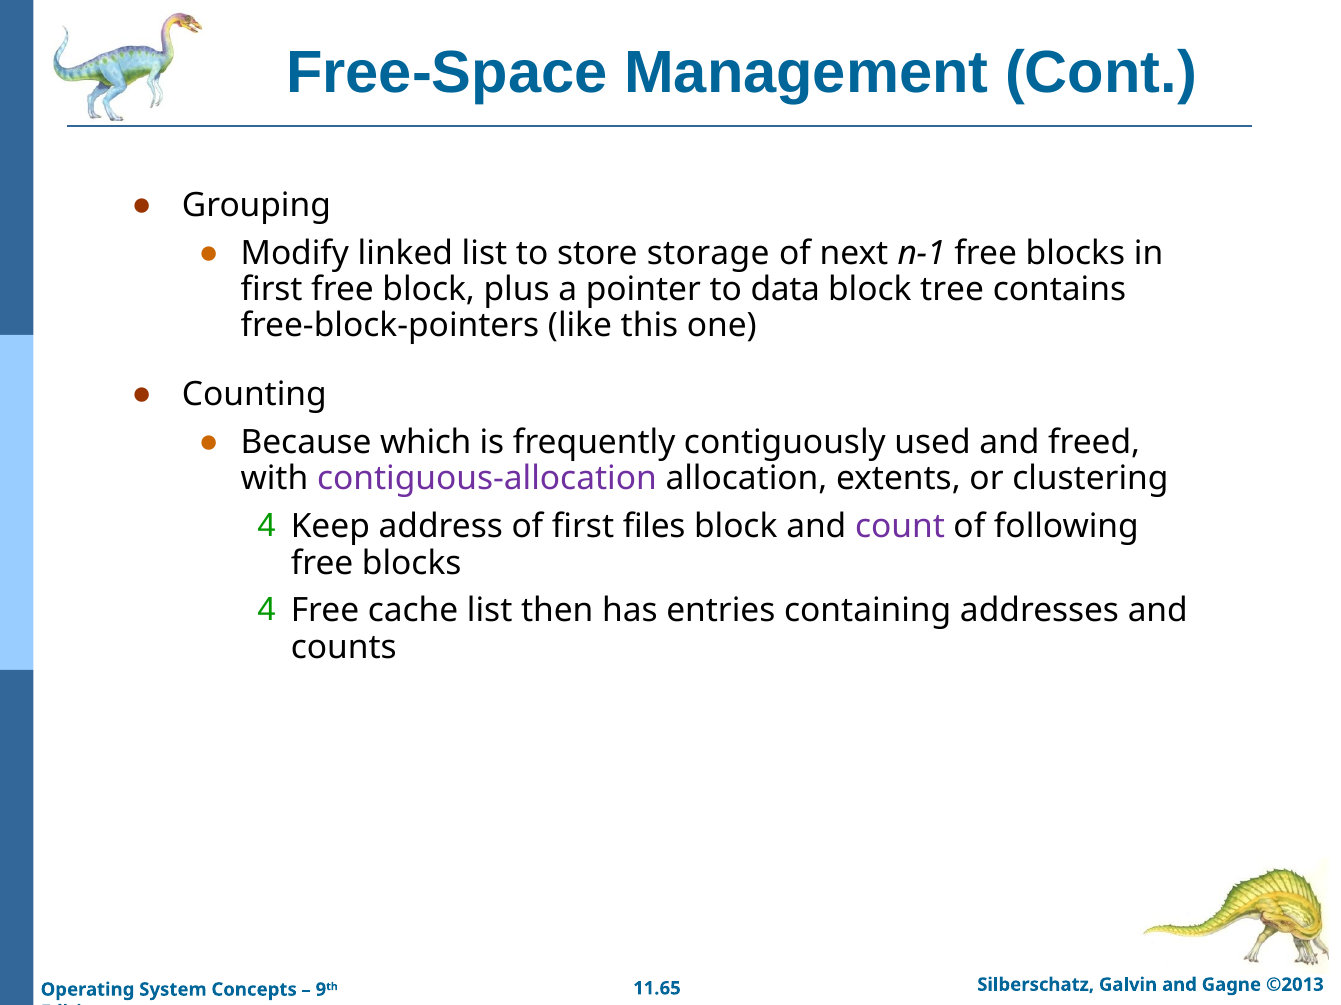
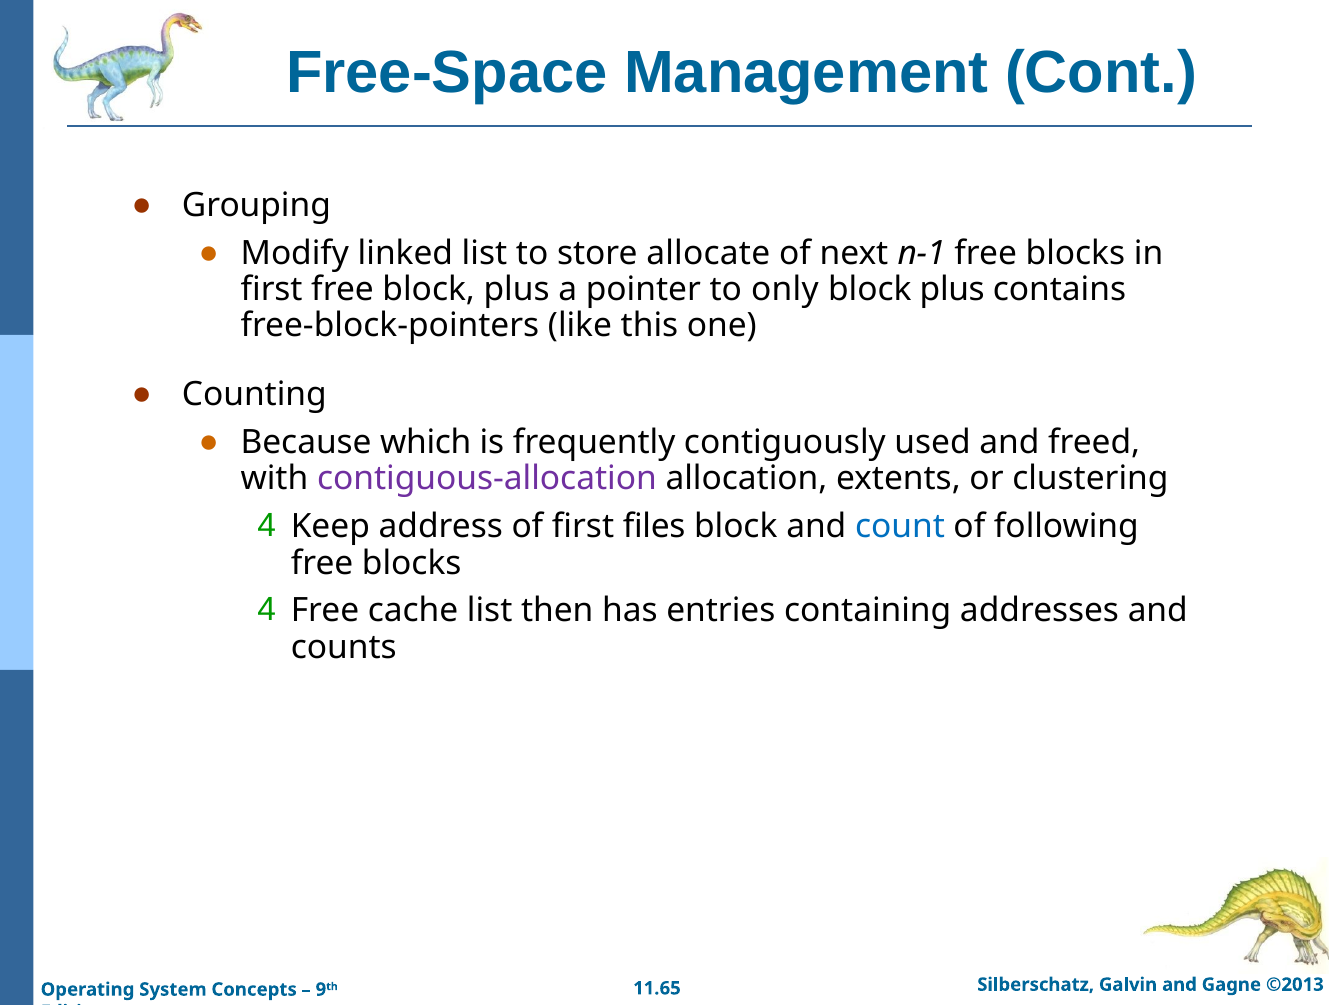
storage: storage -> allocate
data: data -> only
tree at (952, 290): tree -> plus
count colour: purple -> blue
